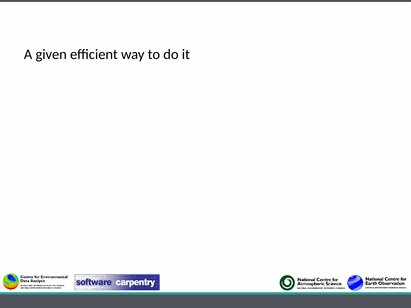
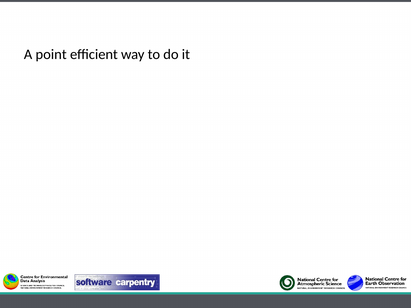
given: given -> point
